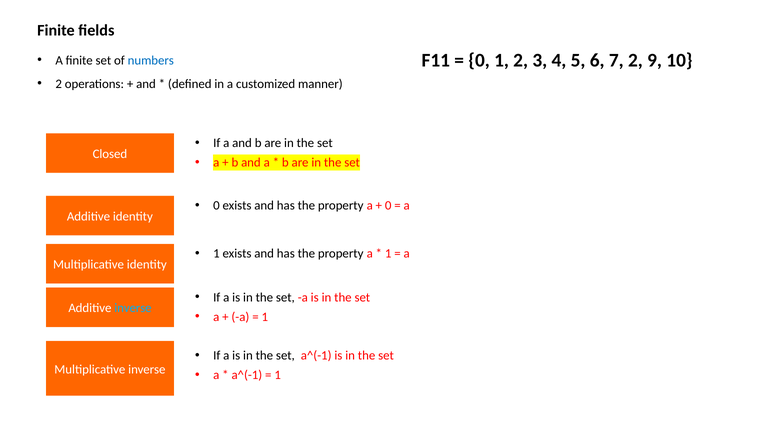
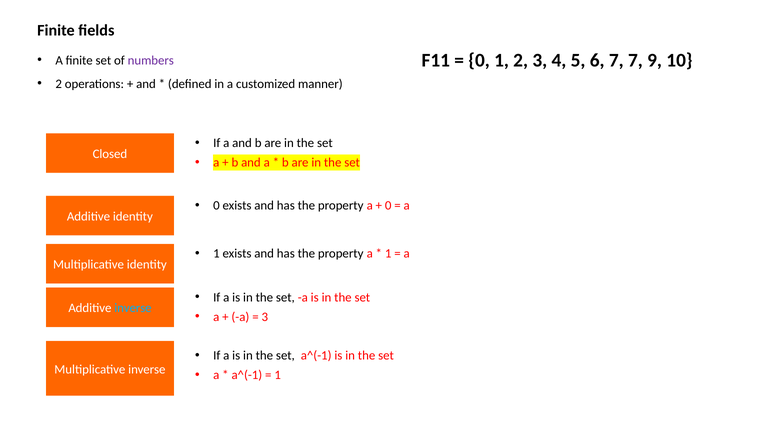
7 2: 2 -> 7
numbers colour: blue -> purple
1 at (265, 317): 1 -> 3
